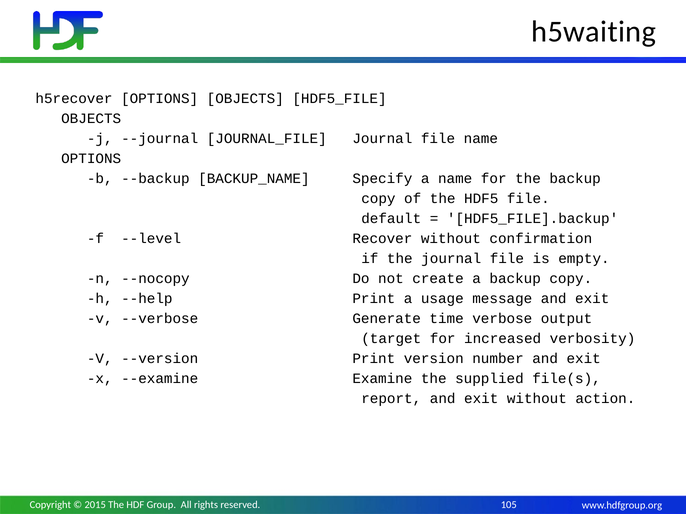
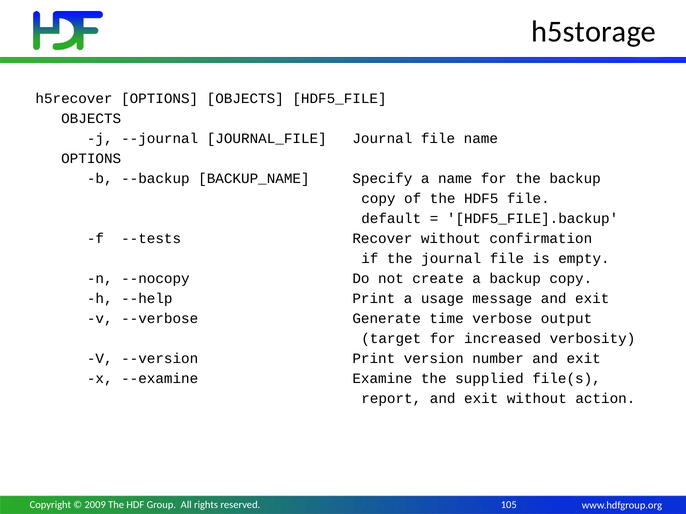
h5waiting: h5waiting -> h5storage
--level: --level -> --tests
2015: 2015 -> 2009
